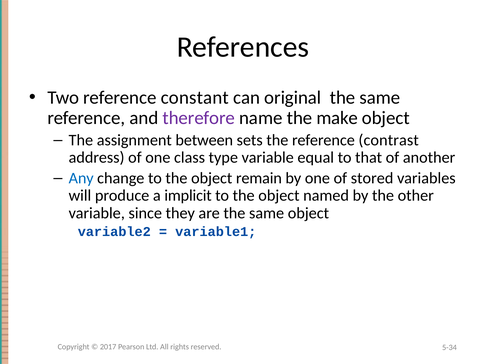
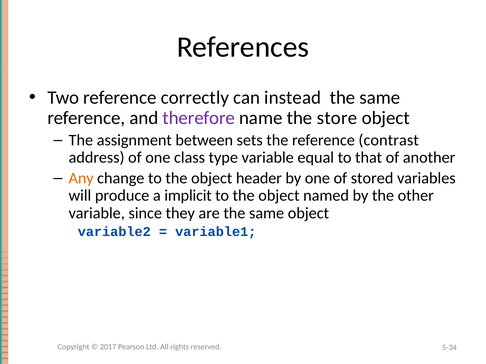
constant: constant -> correctly
original: original -> instead
make: make -> store
Any colour: blue -> orange
remain: remain -> header
